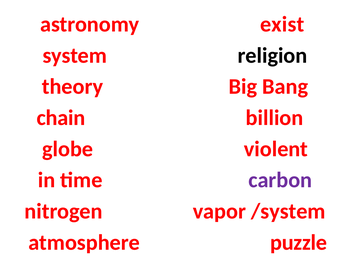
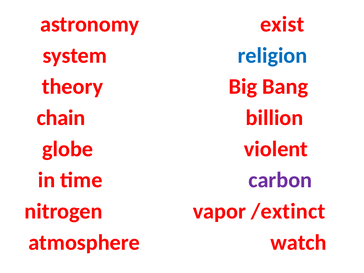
religion colour: black -> blue
/system: /system -> /extinct
puzzle: puzzle -> watch
